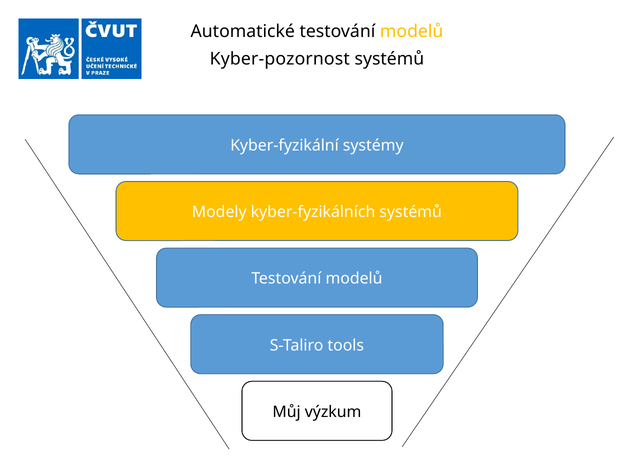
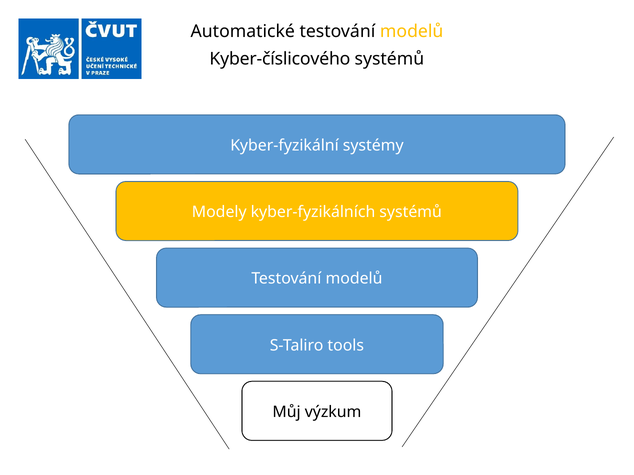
Kyber-pozornost: Kyber-pozornost -> Kyber-číslicového
